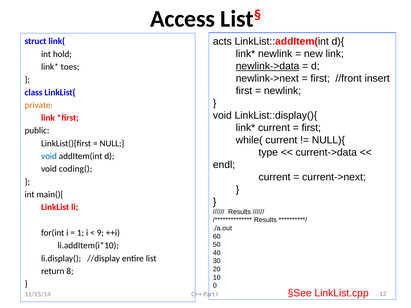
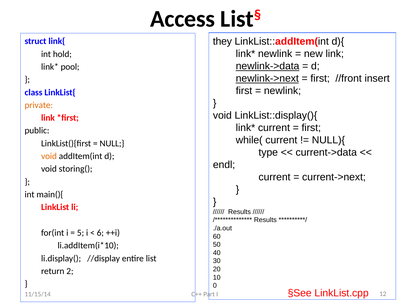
acts: acts -> they
toes: toes -> pool
newlink->next underline: none -> present
void at (49, 156) colour: blue -> orange
coding(: coding( -> storing(
1: 1 -> 5
9: 9 -> 6
8: 8 -> 2
